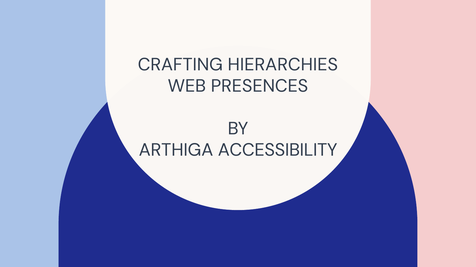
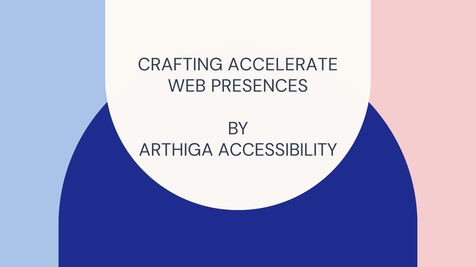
HIERARCHIES: HIERARCHIES -> ACCELERATE
